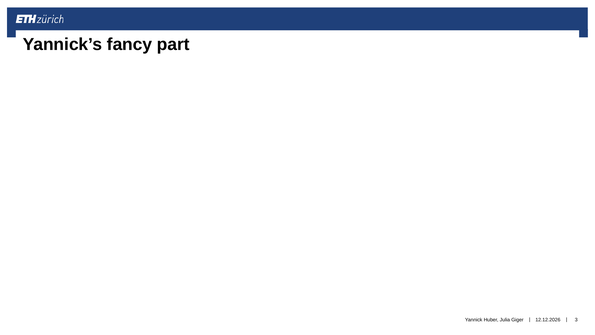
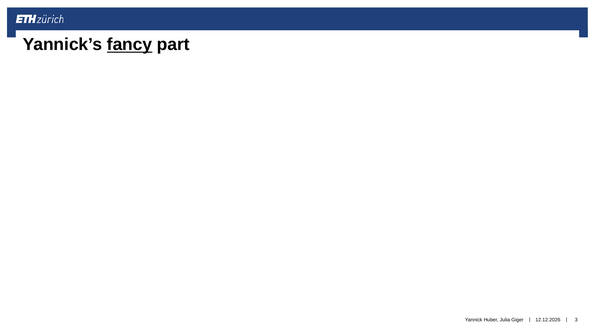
fancy underline: none -> present
